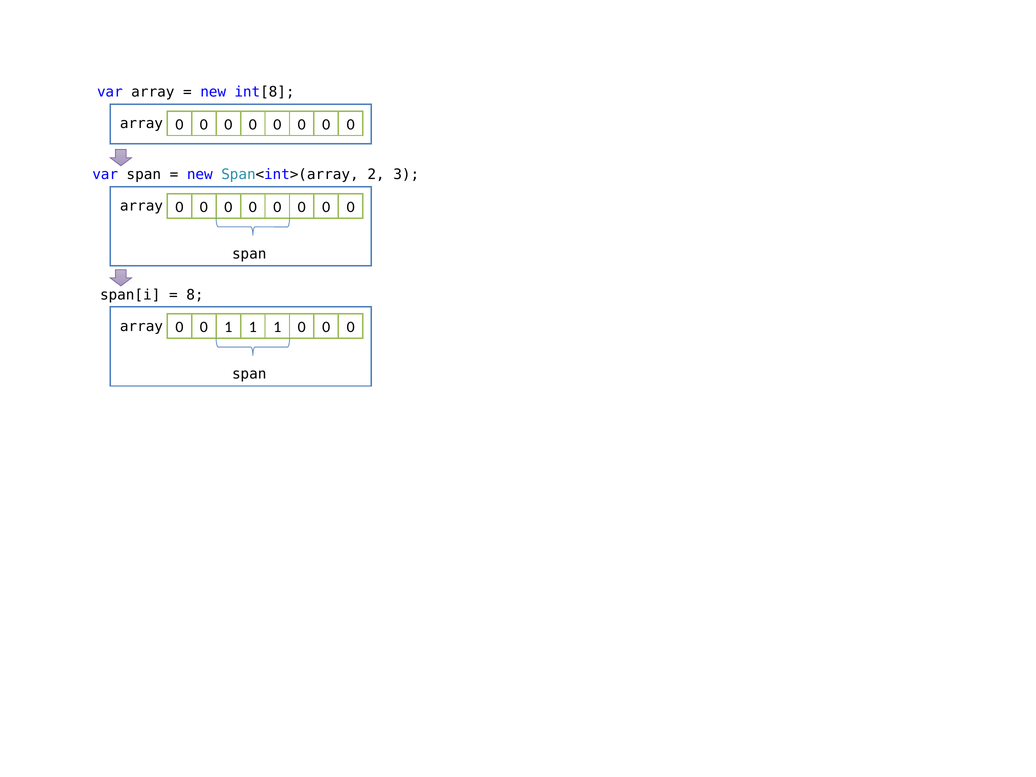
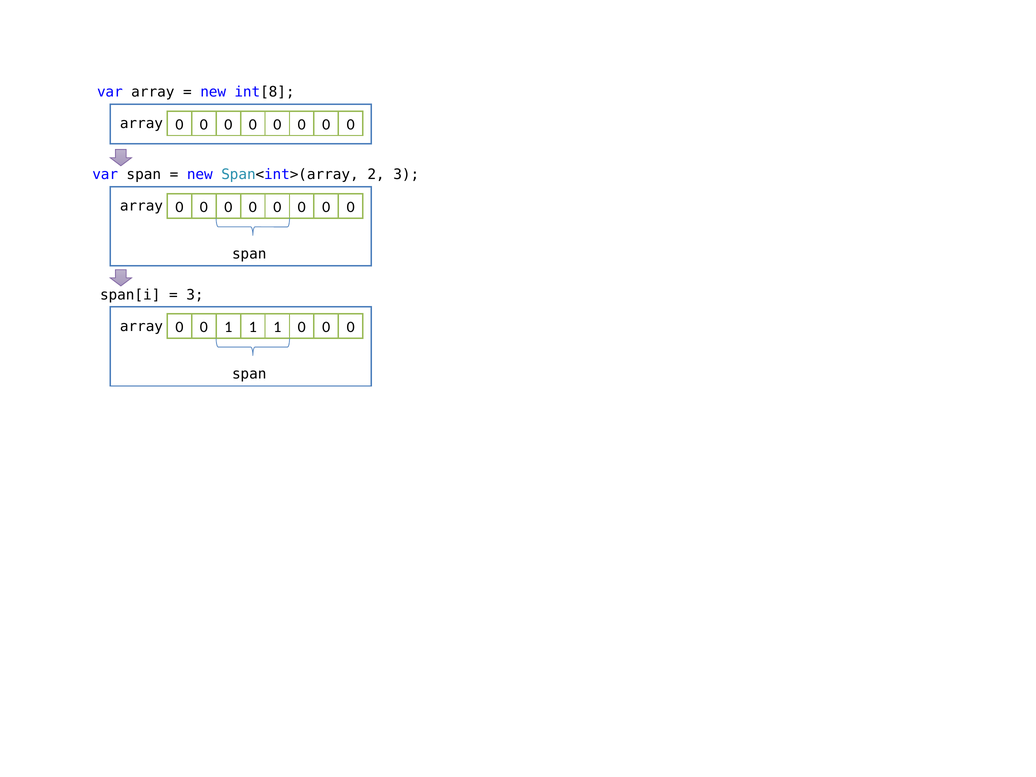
8 at (195, 295): 8 -> 3
